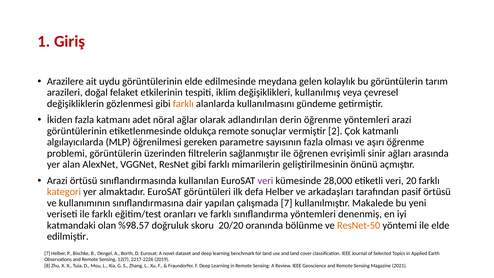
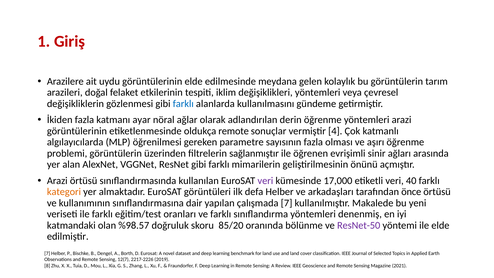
değişiklikleri kullanılmış: kullanılmış -> yöntemleri
farklı at (183, 104) colour: orange -> blue
adet: adet -> ayar
2: 2 -> 4
28,000: 28,000 -> 17,000
20: 20 -> 40
pasif: pasif -> önce
20/20: 20/20 -> 85/20
ResNet-50 colour: orange -> purple
